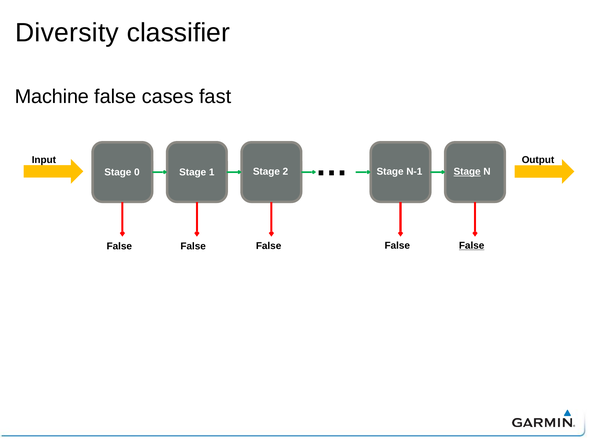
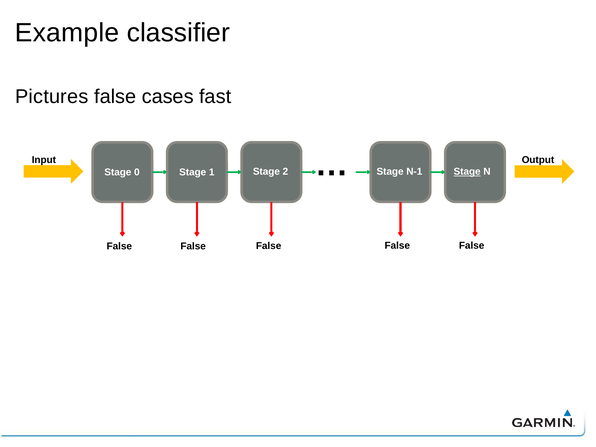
Diversity: Diversity -> Example
Machine: Machine -> Pictures
False at (472, 246) underline: present -> none
